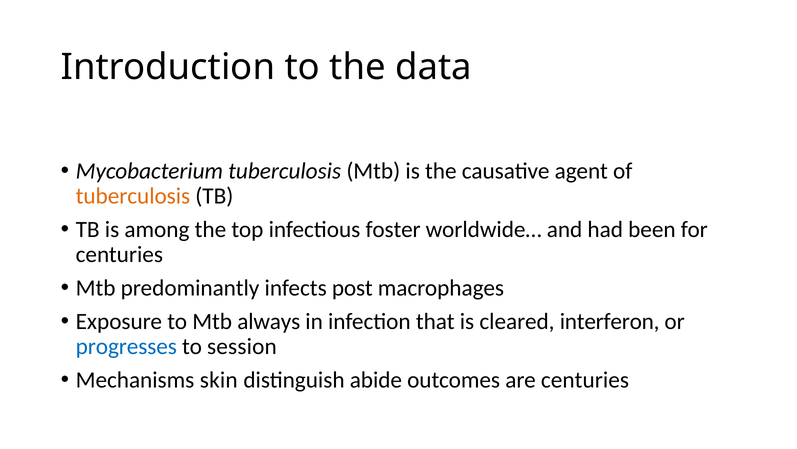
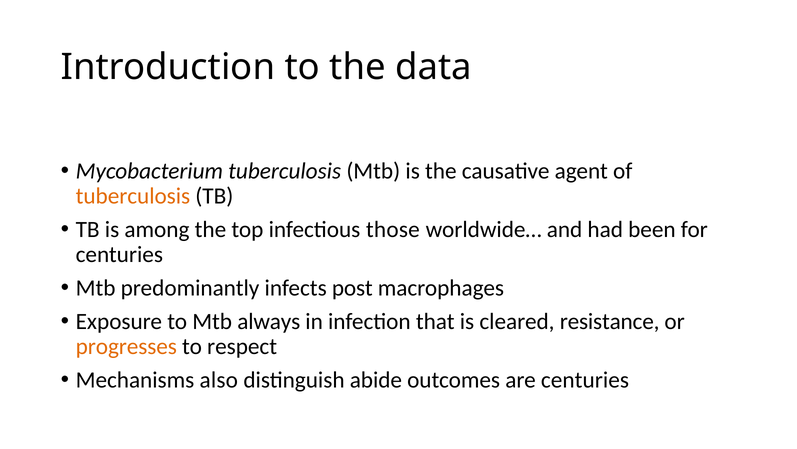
foster: foster -> those
interferon: interferon -> resistance
progresses colour: blue -> orange
session: session -> respect
skin: skin -> also
